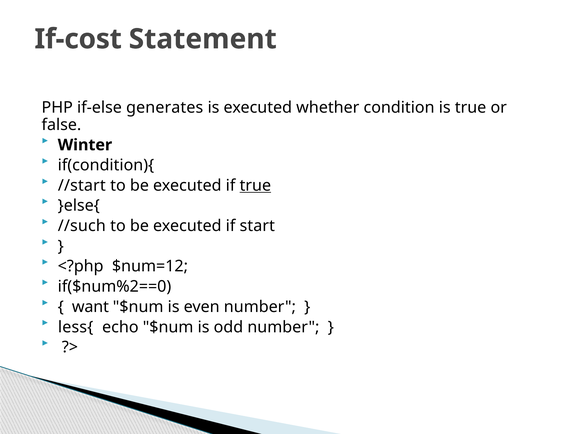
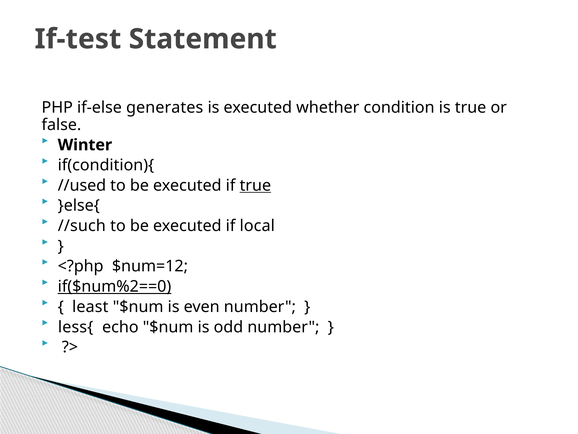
If-cost: If-cost -> If-test
//start: //start -> //used
start: start -> local
if($num%2==0 underline: none -> present
want: want -> least
